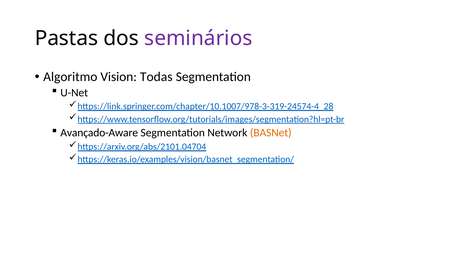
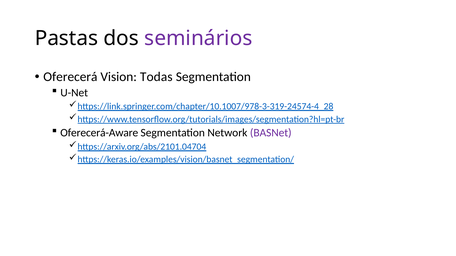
Algoritmo: Algoritmo -> Oferecerá
Avançado-Aware: Avançado-Aware -> Oferecerá-Aware
BASNet colour: orange -> purple
